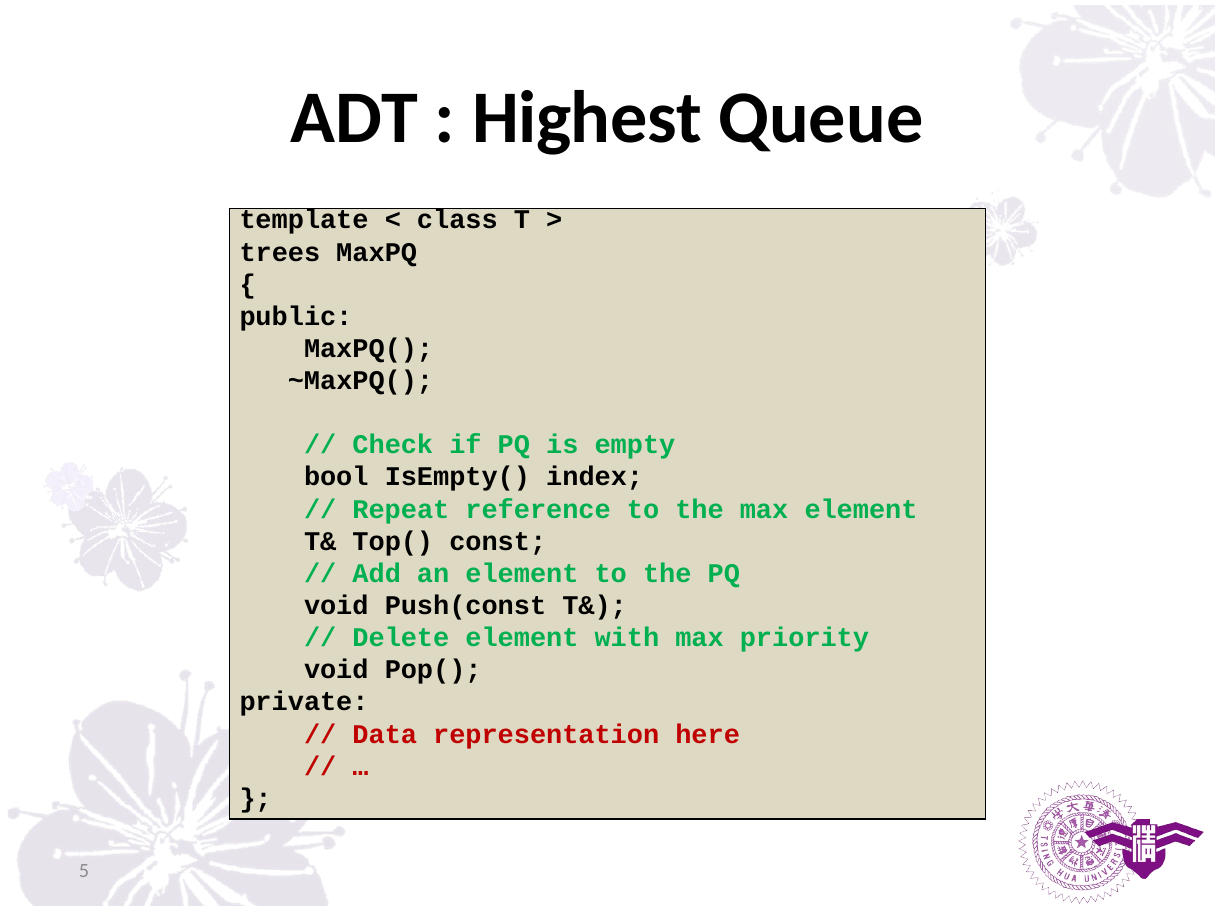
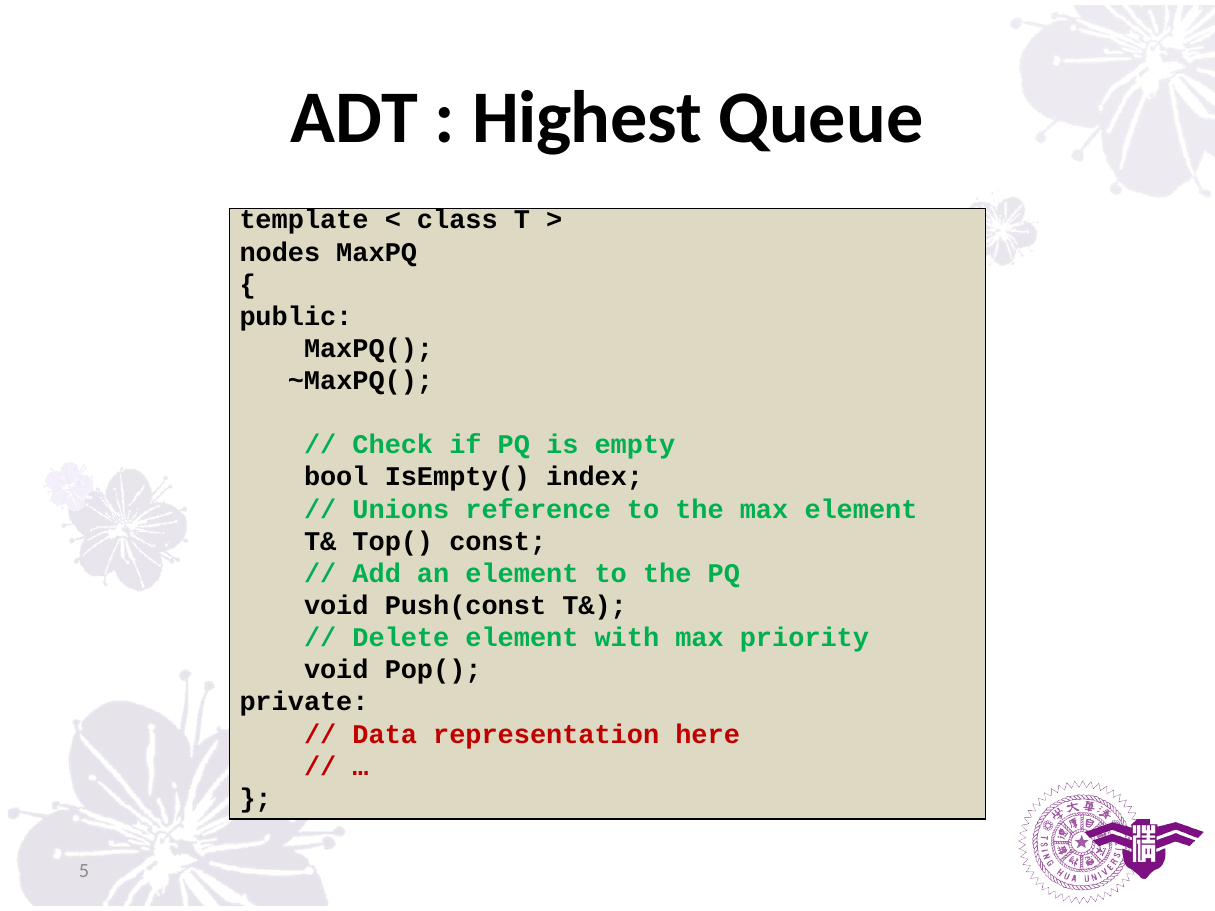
trees: trees -> nodes
Repeat: Repeat -> Unions
